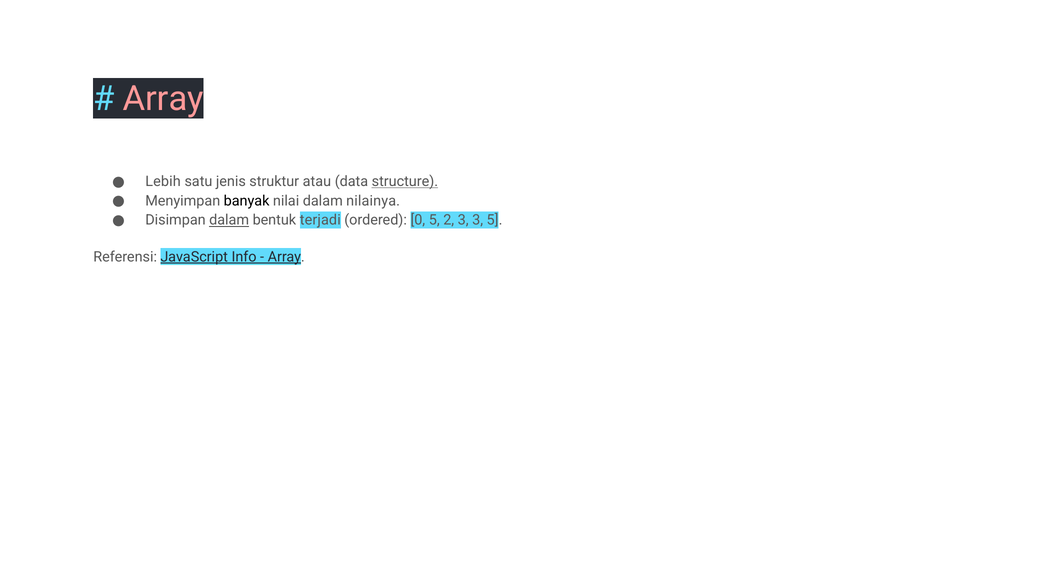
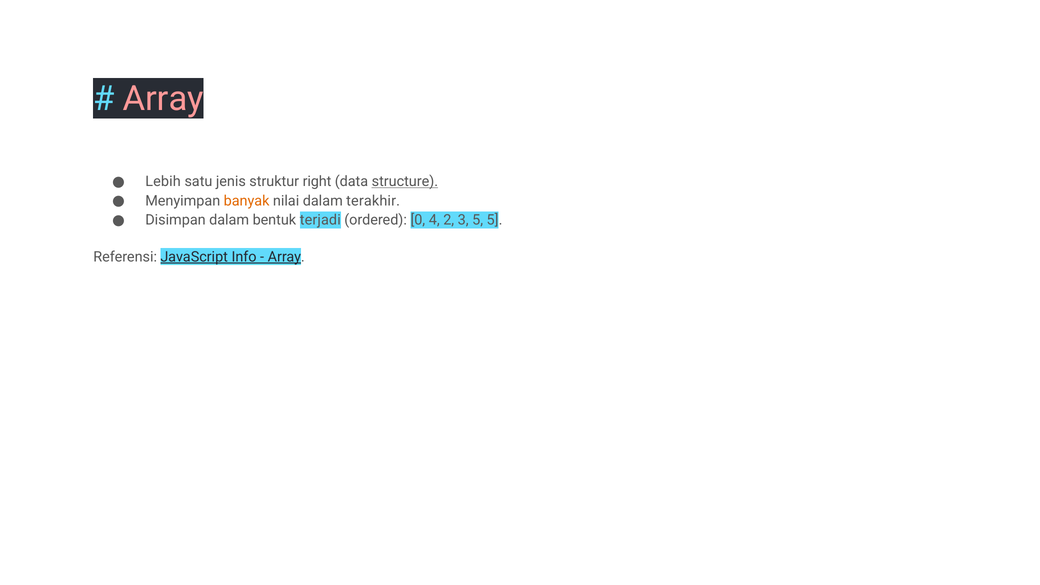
atau: atau -> right
banyak colour: black -> orange
nilainya: nilainya -> terakhir
dalam at (229, 220) underline: present -> none
0 5: 5 -> 4
3 3: 3 -> 5
